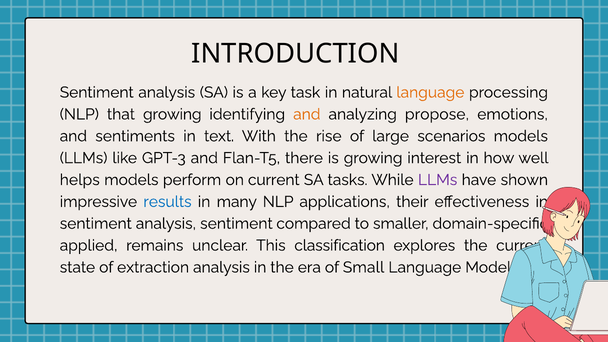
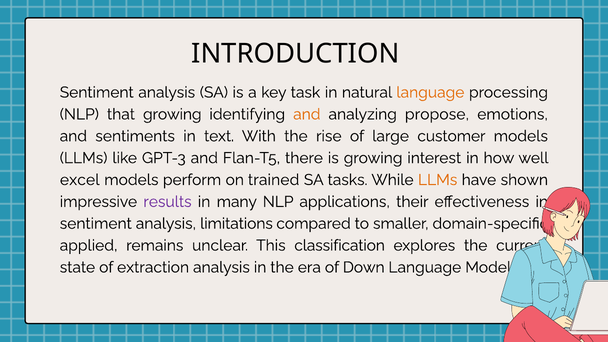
scenarios: scenarios -> customer
helps: helps -> excel
on current: current -> trained
LLMs at (438, 180) colour: purple -> orange
results colour: blue -> purple
analysis sentiment: sentiment -> limitations
Small: Small -> Down
